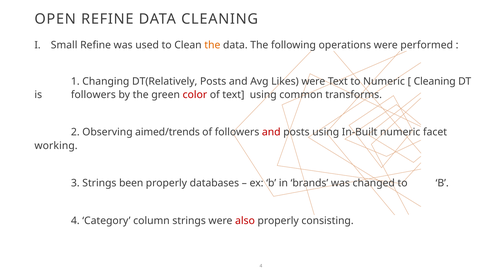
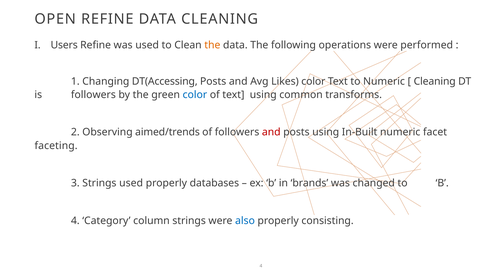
Small: Small -> Users
DT(Relatively: DT(Relatively -> DT(Accessing
Likes were: were -> color
color at (195, 95) colour: red -> blue
working: working -> faceting
Strings been: been -> used
also colour: red -> blue
